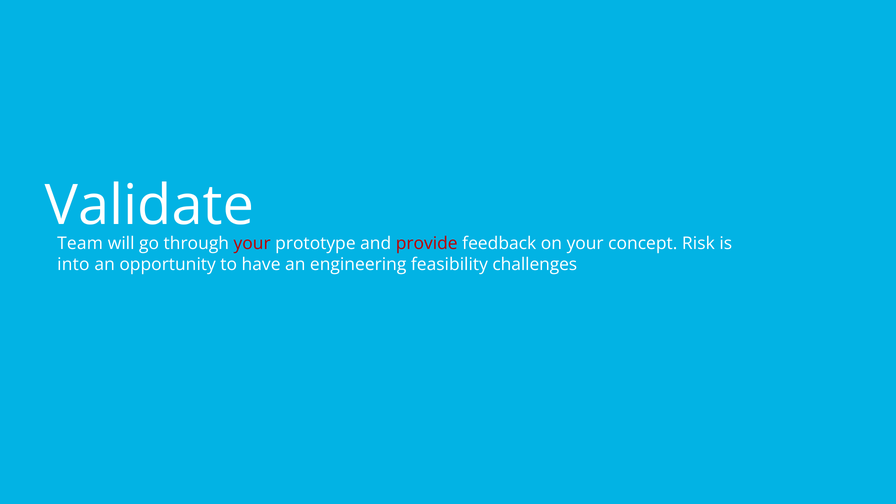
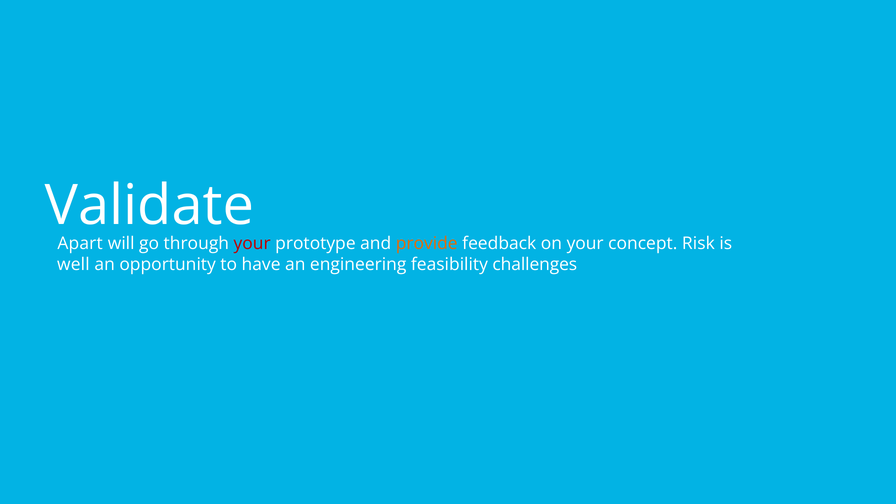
Team: Team -> Apart
provide colour: red -> orange
into: into -> well
